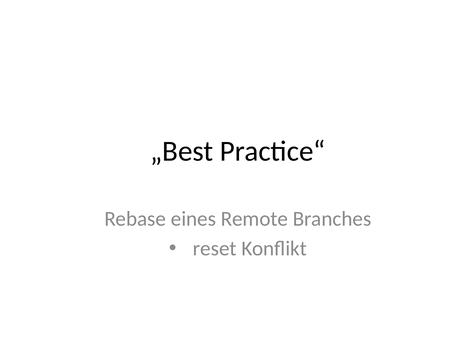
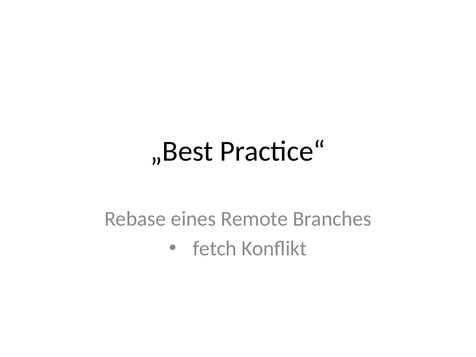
reset: reset -> fetch
